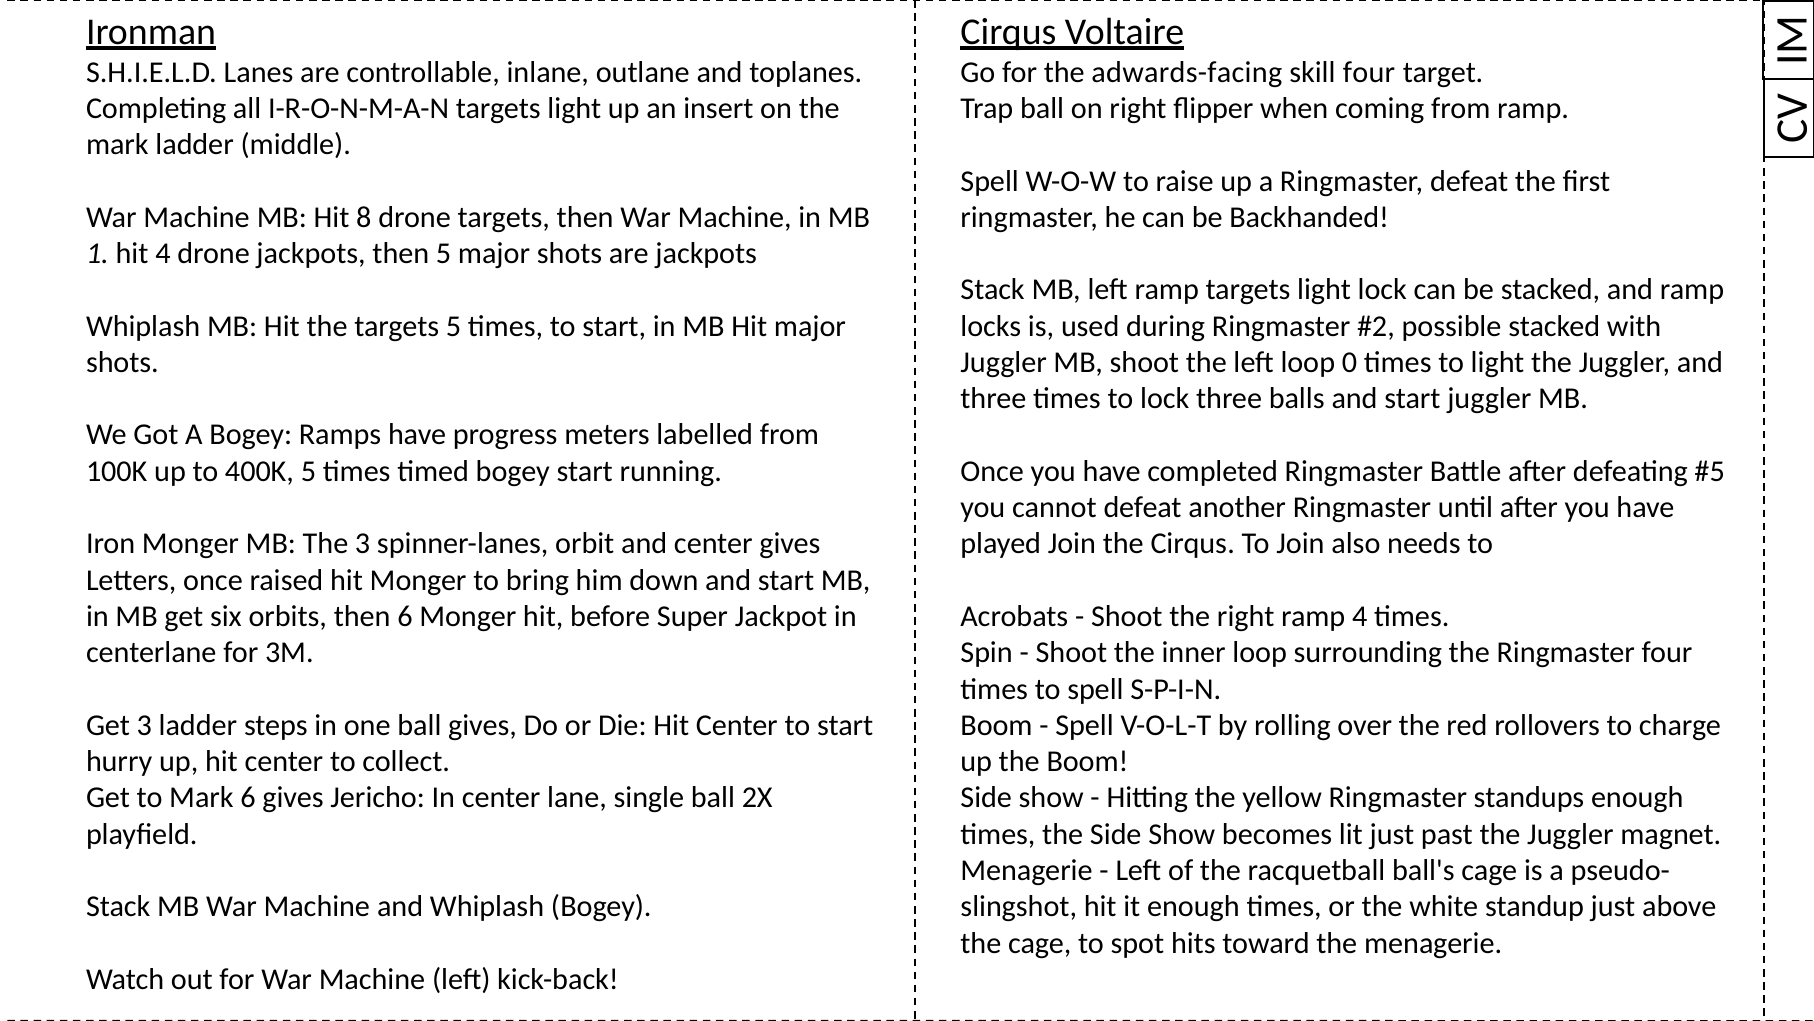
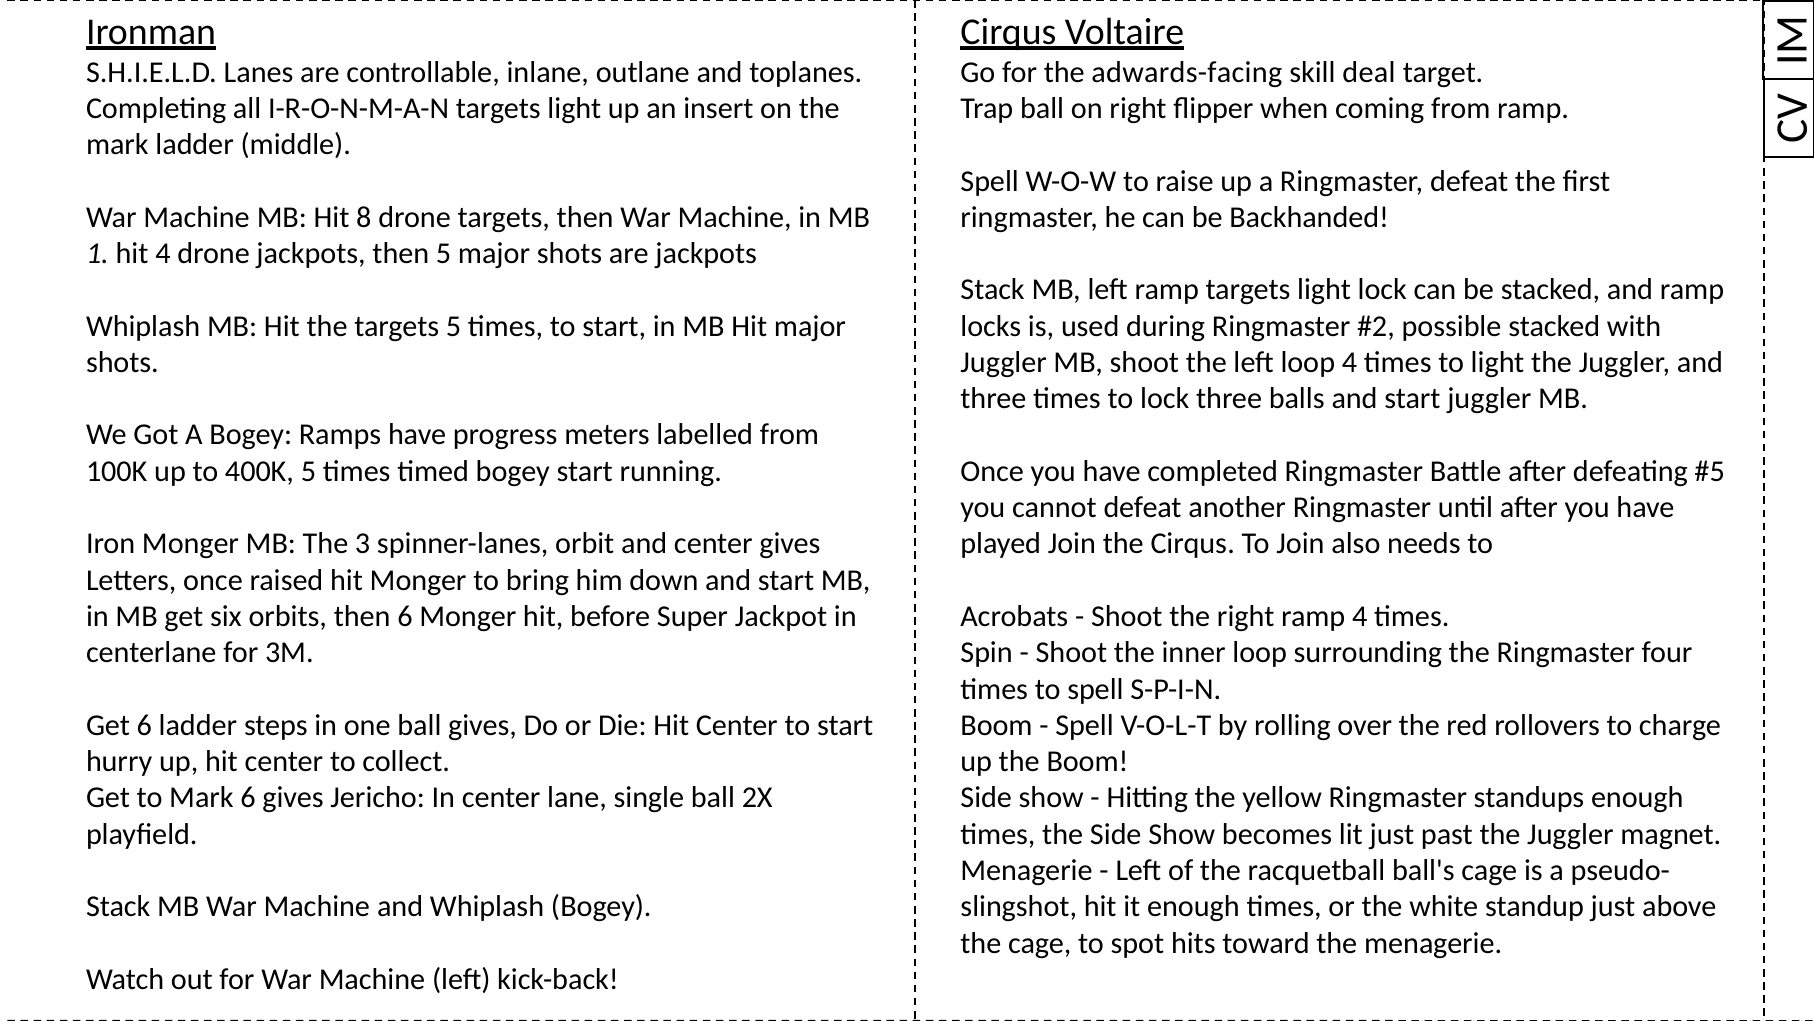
skill four: four -> deal
loop 0: 0 -> 4
Get 3: 3 -> 6
